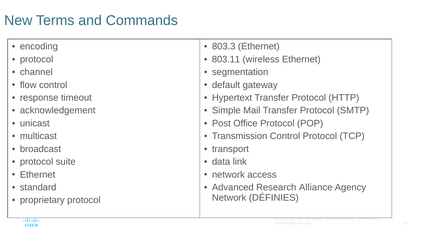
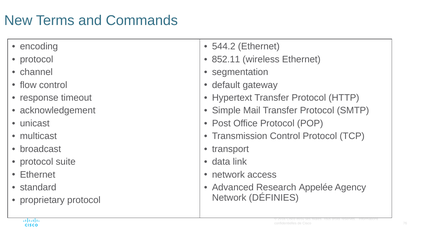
803.3: 803.3 -> 544.2
803.11: 803.11 -> 852.11
Alliance: Alliance -> Appelée
